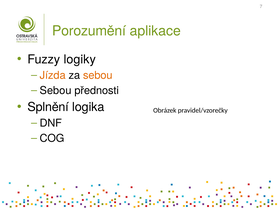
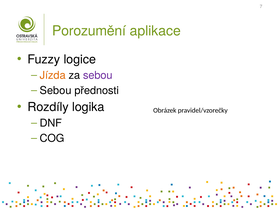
logiky: logiky -> logice
sebou at (98, 75) colour: orange -> purple
Splnění: Splnění -> Rozdíly
